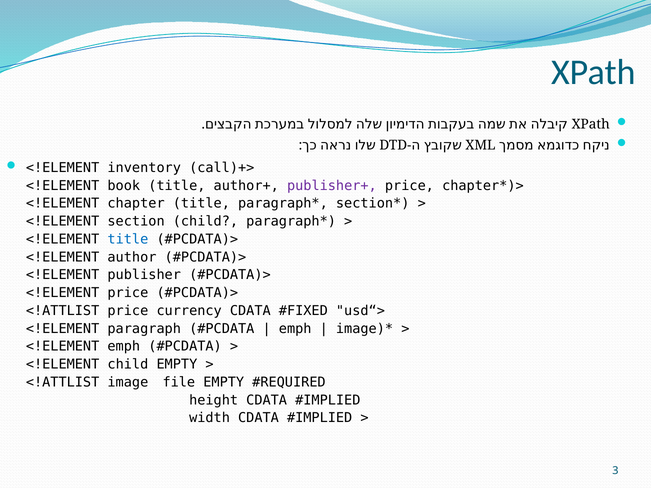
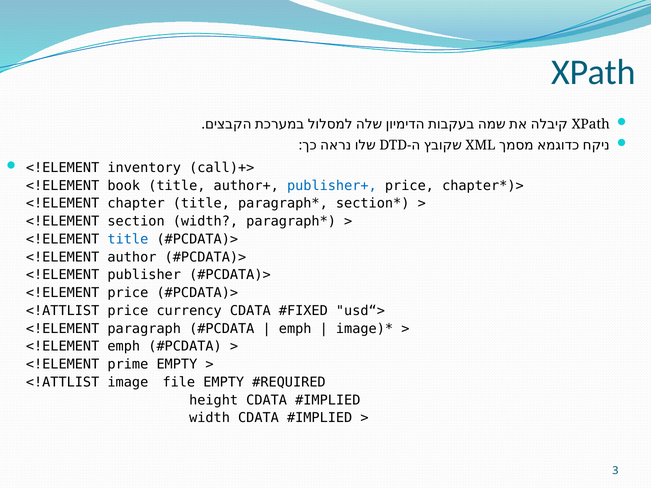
publisher+ colour: purple -> blue
section child: child -> width
<!ELEMENT child: child -> prime
